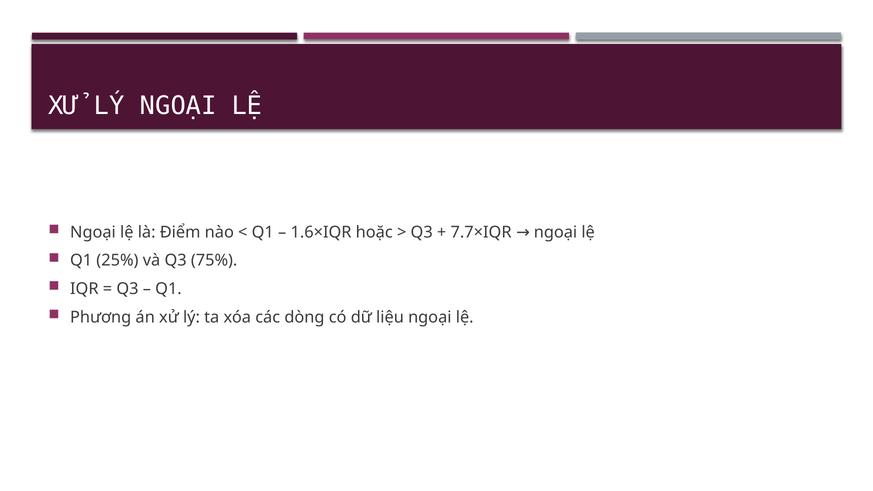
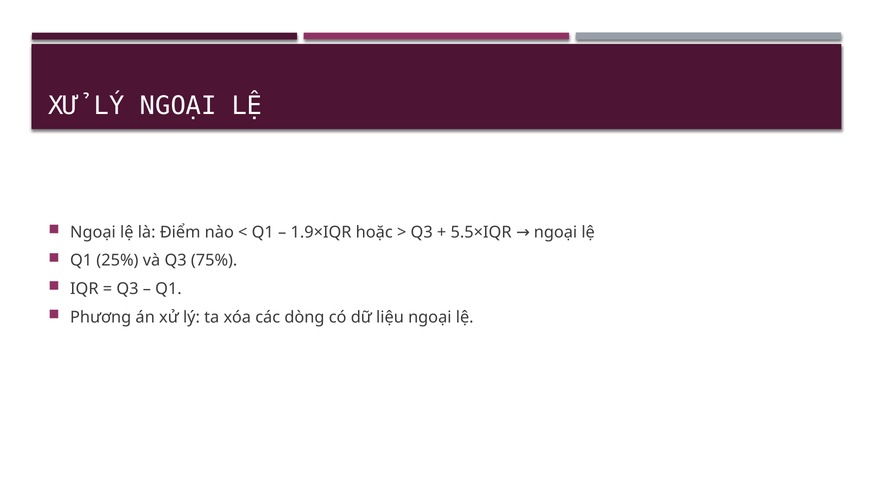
1.6×IQR: 1.6×IQR -> 1.9×IQR
7.7×IQR: 7.7×IQR -> 5.5×IQR
